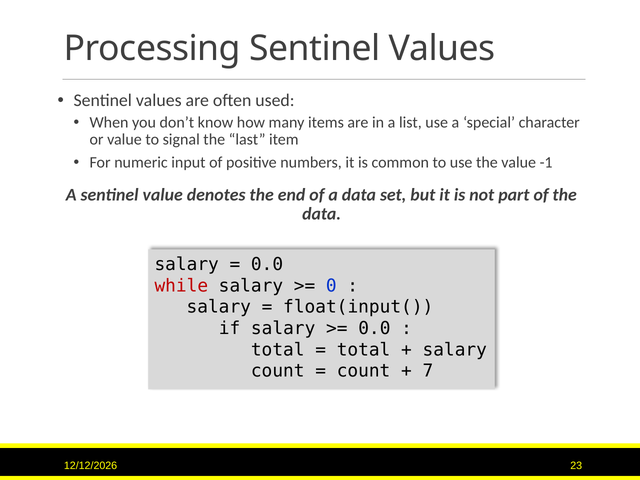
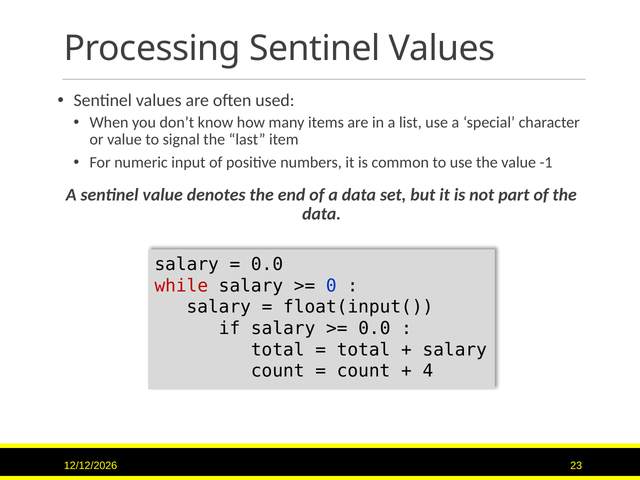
7: 7 -> 4
